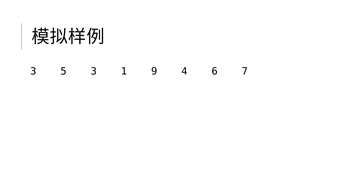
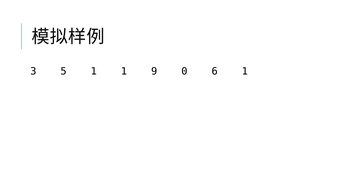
5 3: 3 -> 1
4: 4 -> 0
6 7: 7 -> 1
